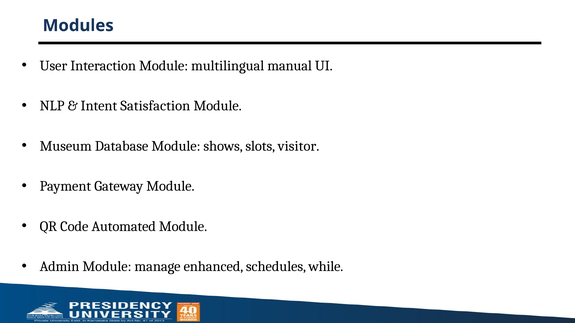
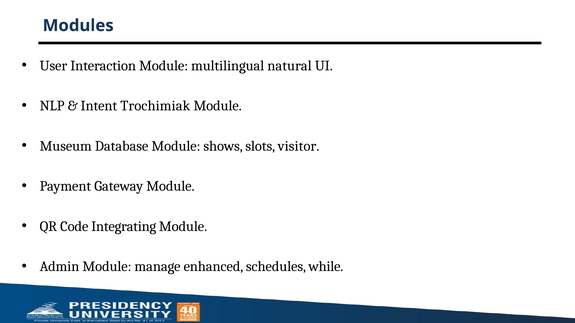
manual: manual -> natural
Satisfaction: Satisfaction -> Trochimiak
Automated: Automated -> Integrating
